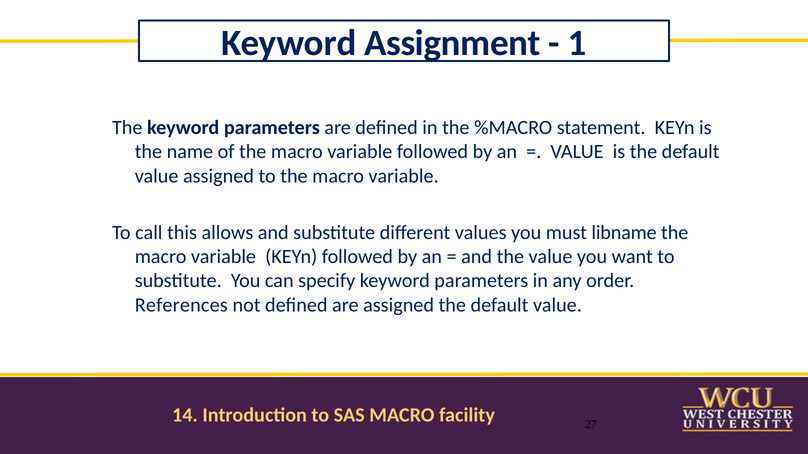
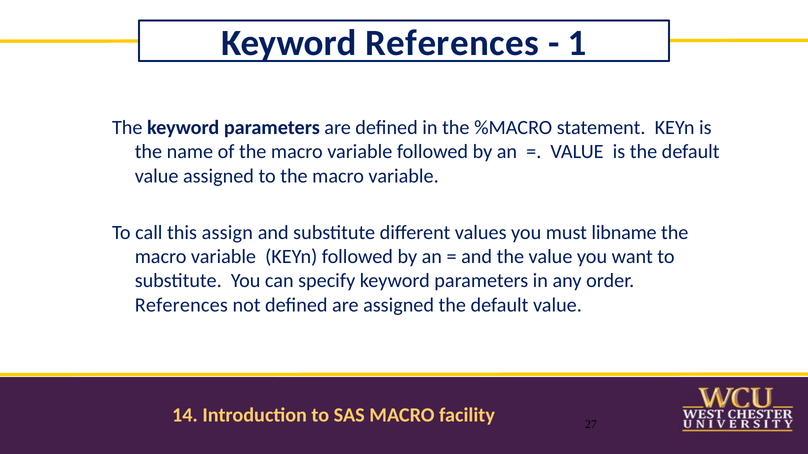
Keyword Assignment: Assignment -> References
allows: allows -> assign
